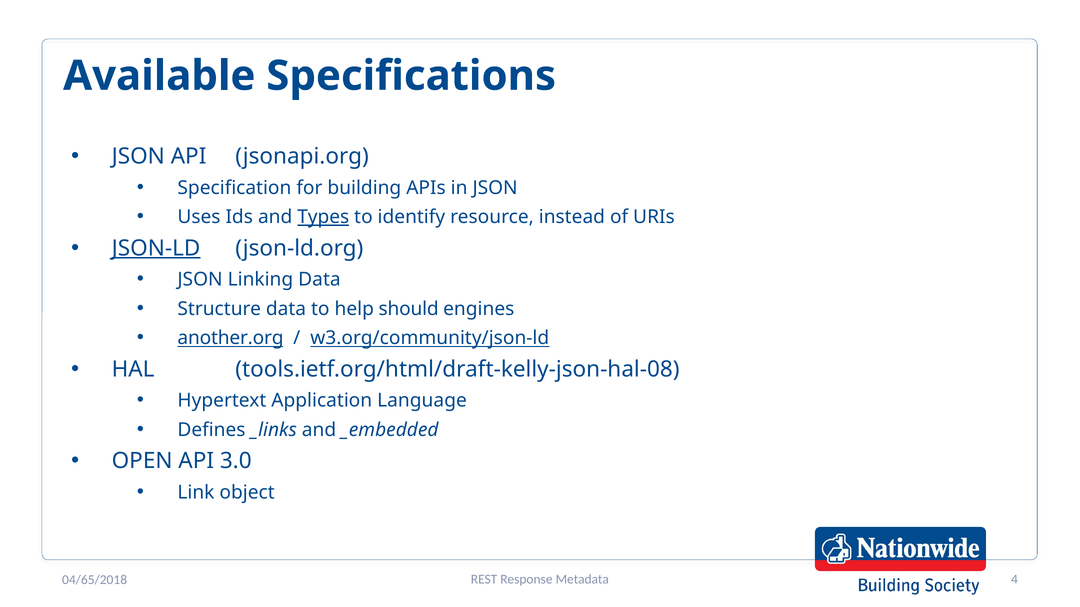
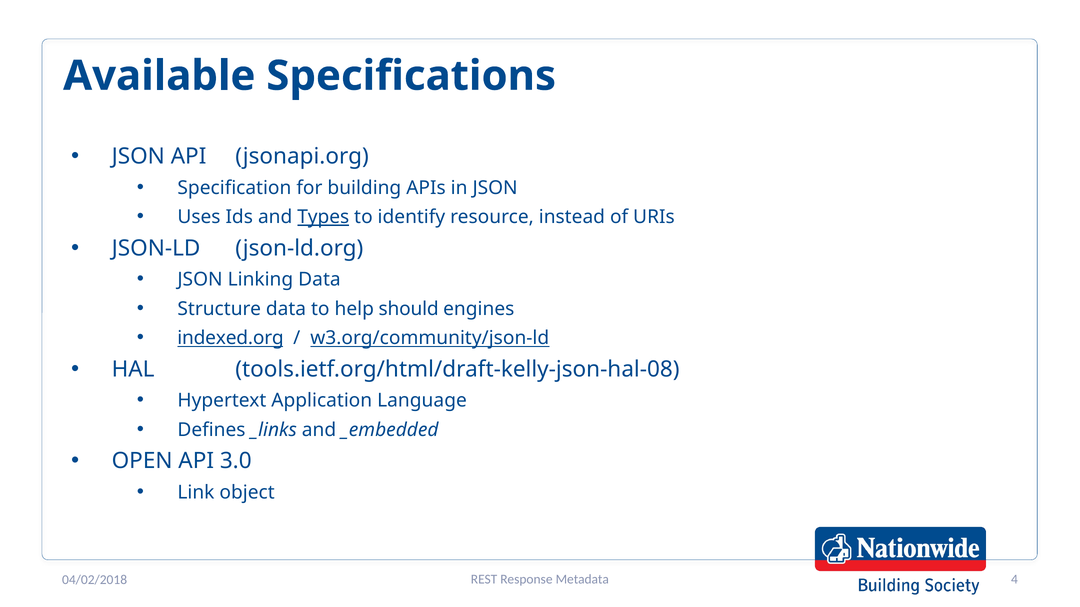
JSON-LD underline: present -> none
another.org: another.org -> indexed.org
04/65/2018: 04/65/2018 -> 04/02/2018
